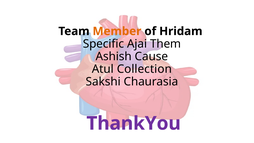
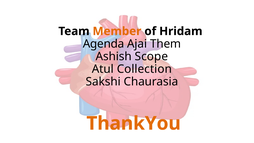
Specific: Specific -> Agenda
Cause: Cause -> Scope
ThankYou colour: purple -> orange
